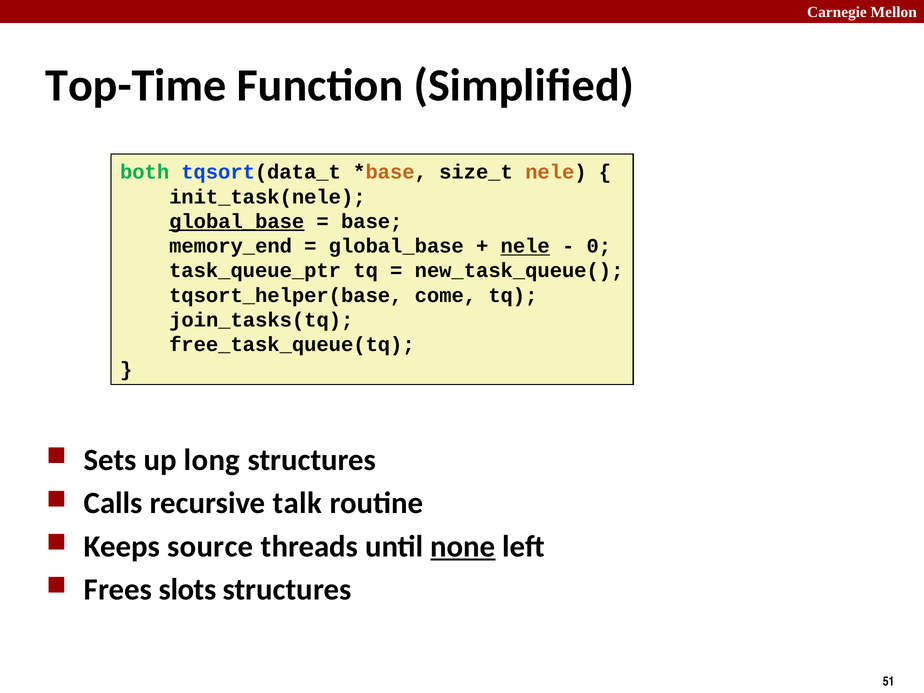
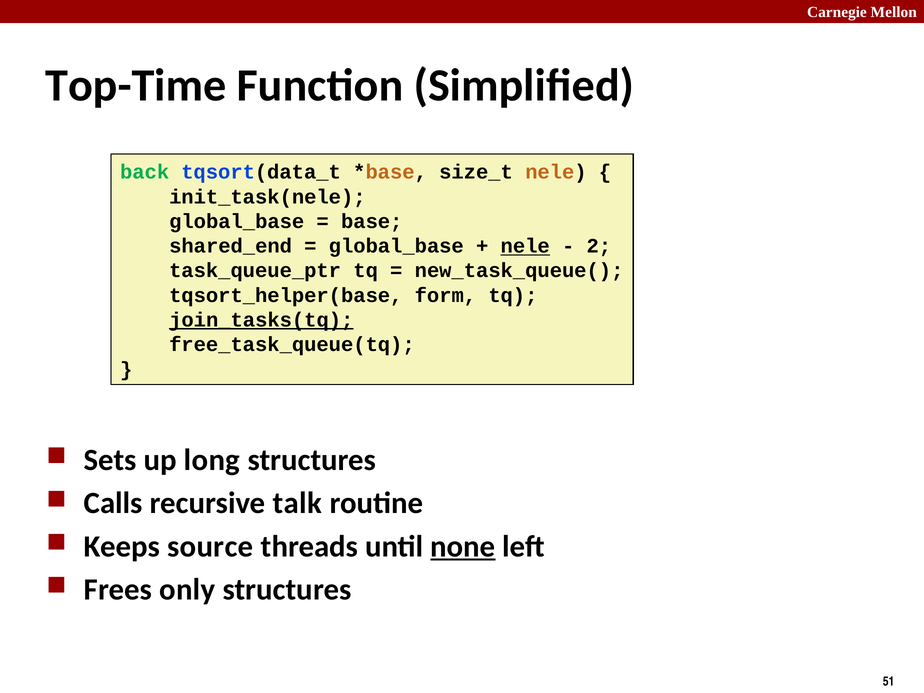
both: both -> back
global_base at (237, 221) underline: present -> none
memory_end: memory_end -> shared_end
0: 0 -> 2
come: come -> form
join_tasks(tq underline: none -> present
slots: slots -> only
